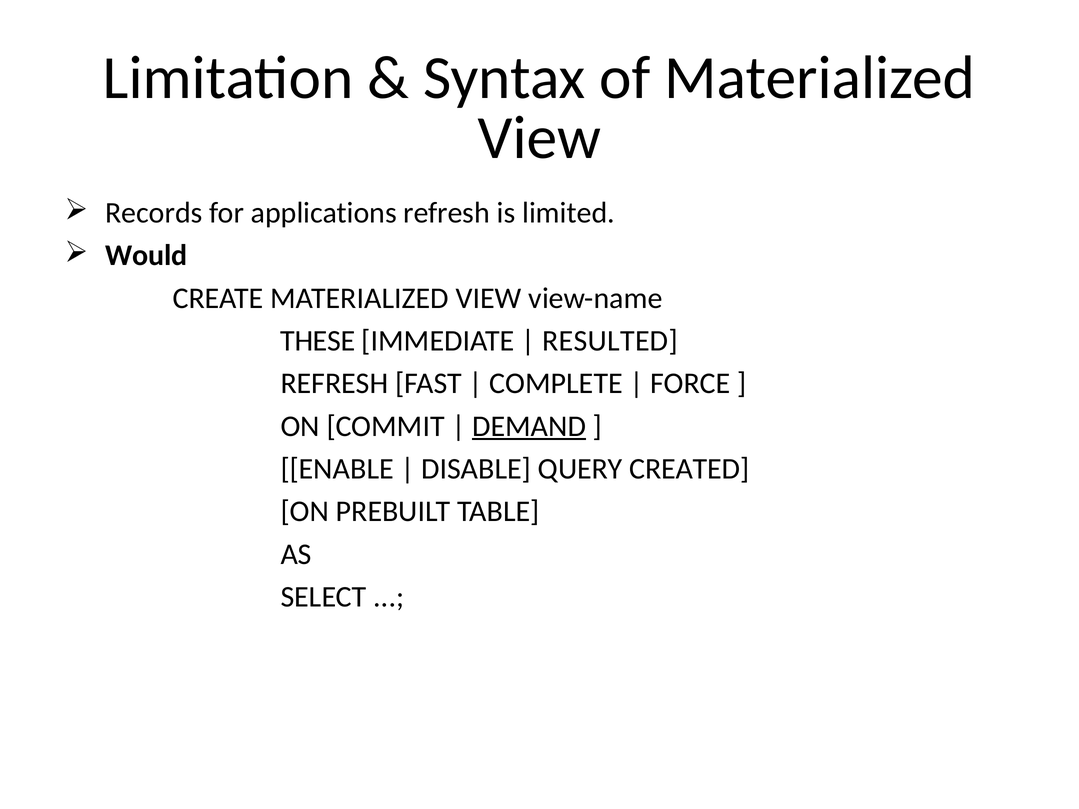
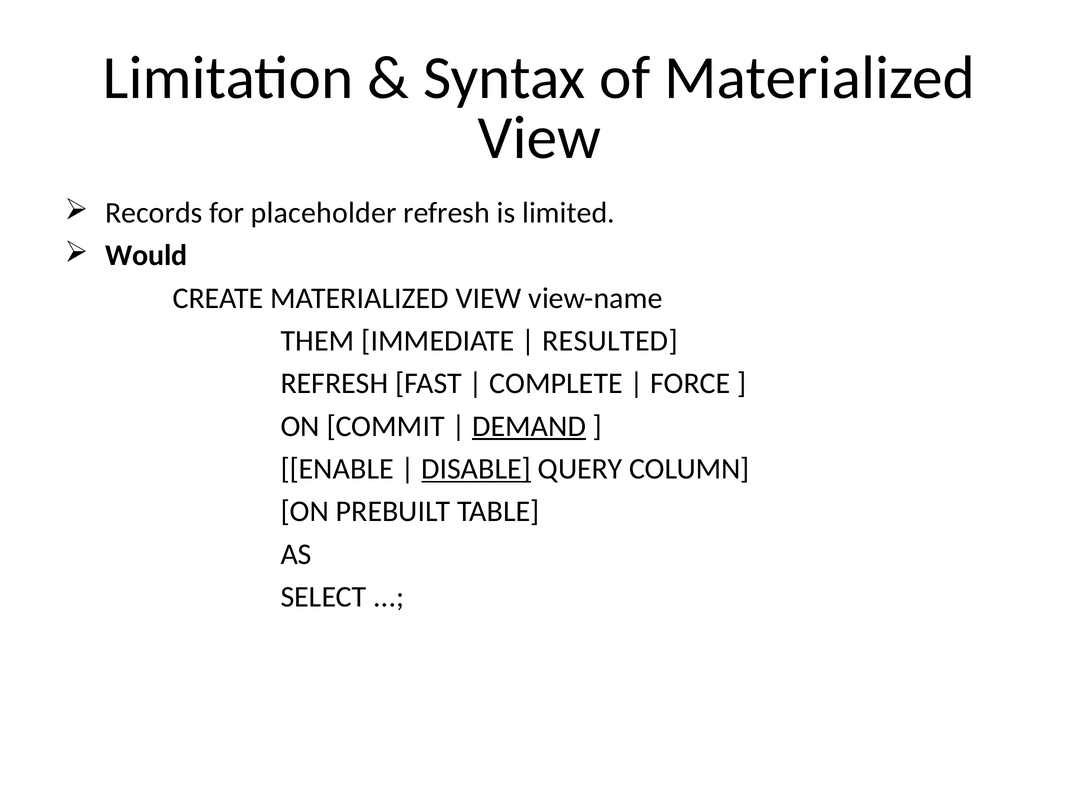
applications: applications -> placeholder
THESE: THESE -> THEM
DISABLE underline: none -> present
CREATED: CREATED -> COLUMN
